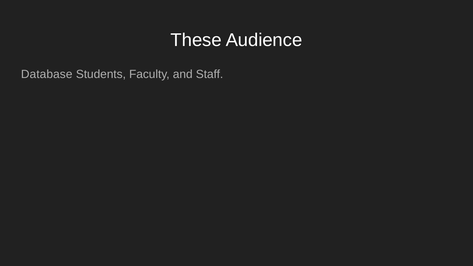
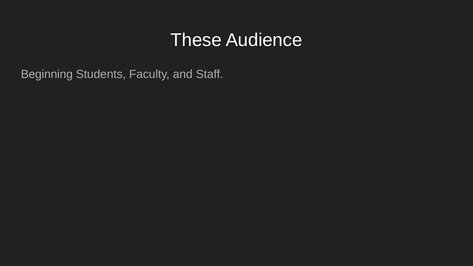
Database: Database -> Beginning
